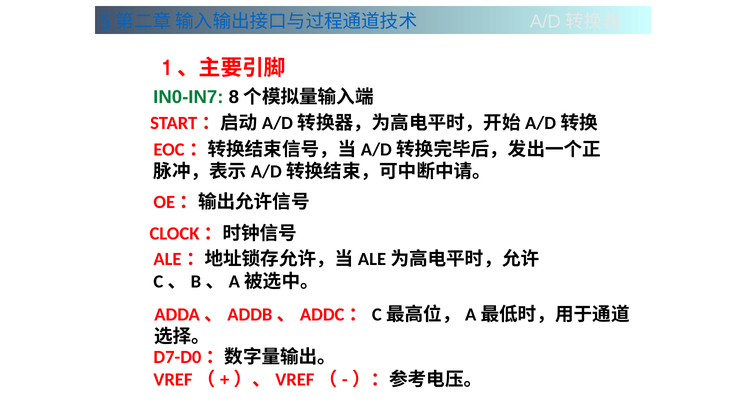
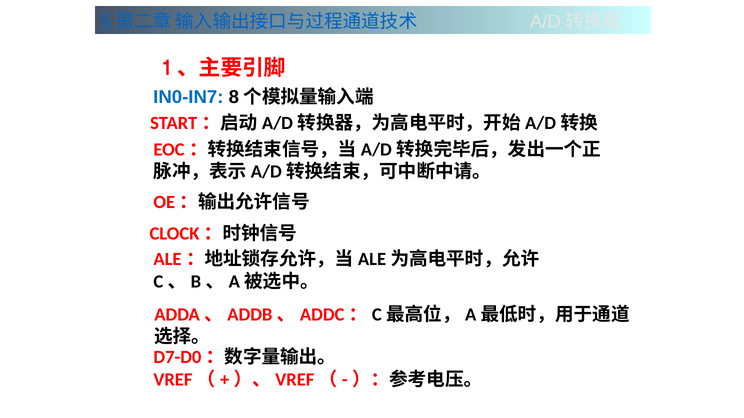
IN0-IN7 colour: green -> blue
